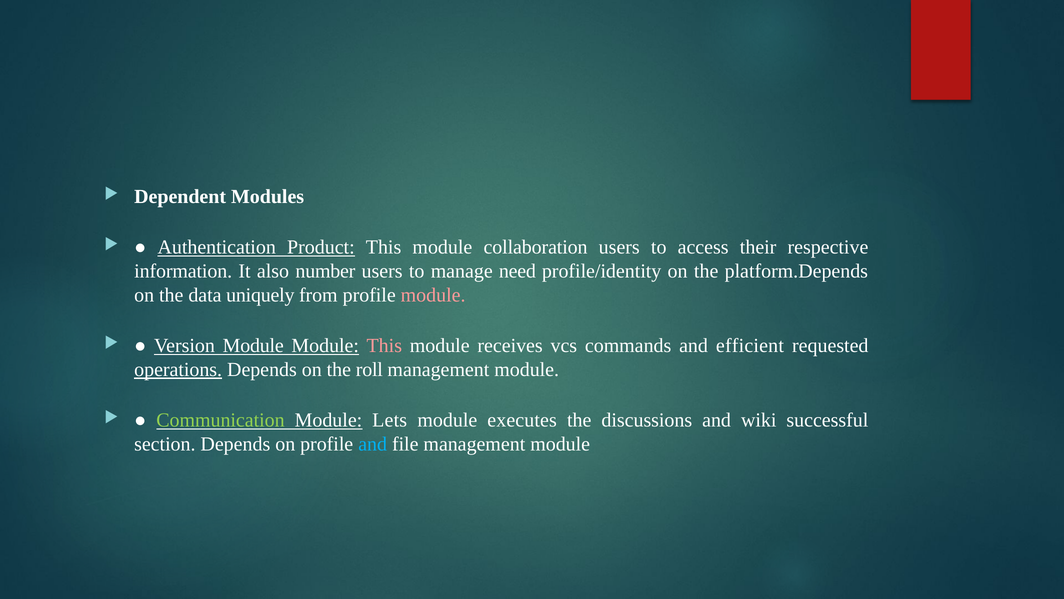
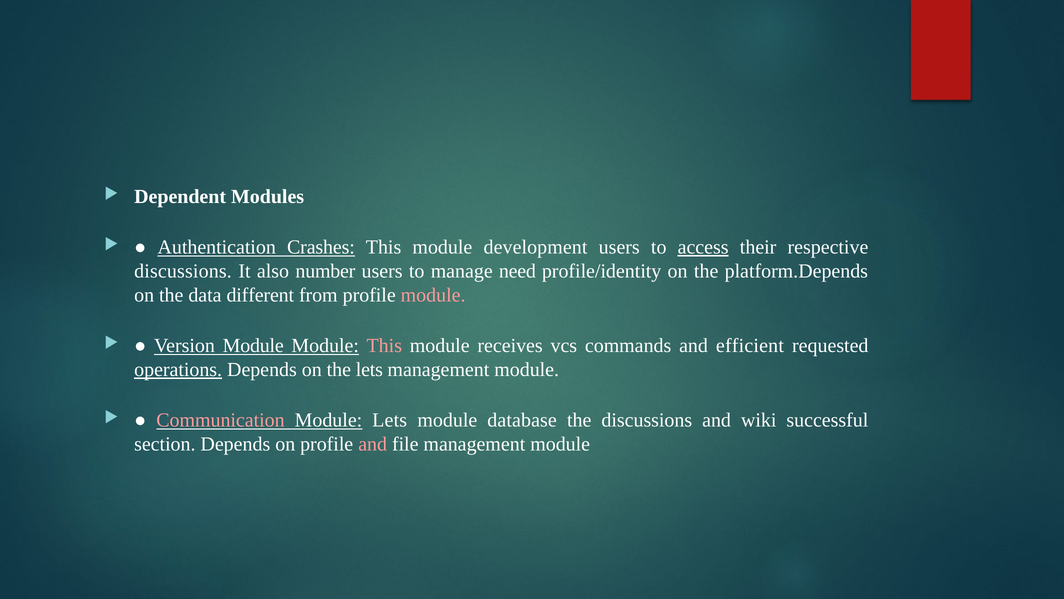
Product: Product -> Crashes
collaboration: collaboration -> development
access underline: none -> present
information at (183, 271): information -> discussions
uniquely: uniquely -> different
the roll: roll -> lets
Communication colour: light green -> pink
executes: executes -> database
and at (373, 444) colour: light blue -> pink
